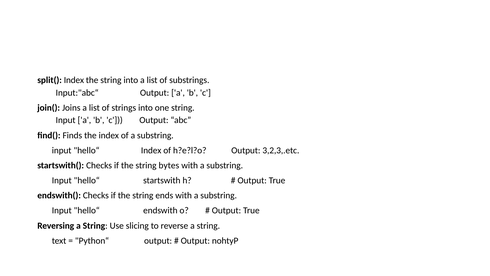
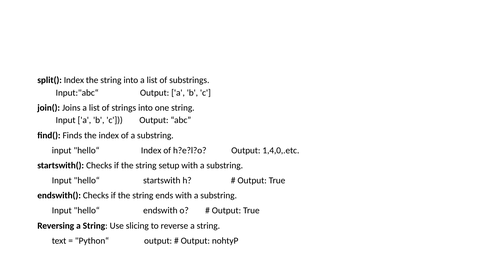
3,2,3,.etc: 3,2,3,.etc -> 1,4,0,.etc
bytes: bytes -> setup
